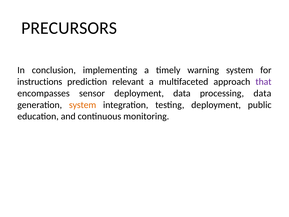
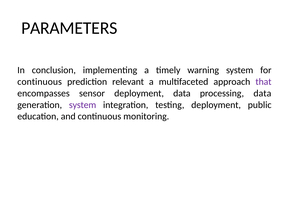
PRECURSORS: PRECURSORS -> PARAMETERS
instructions at (40, 82): instructions -> continuous
system at (83, 105) colour: orange -> purple
